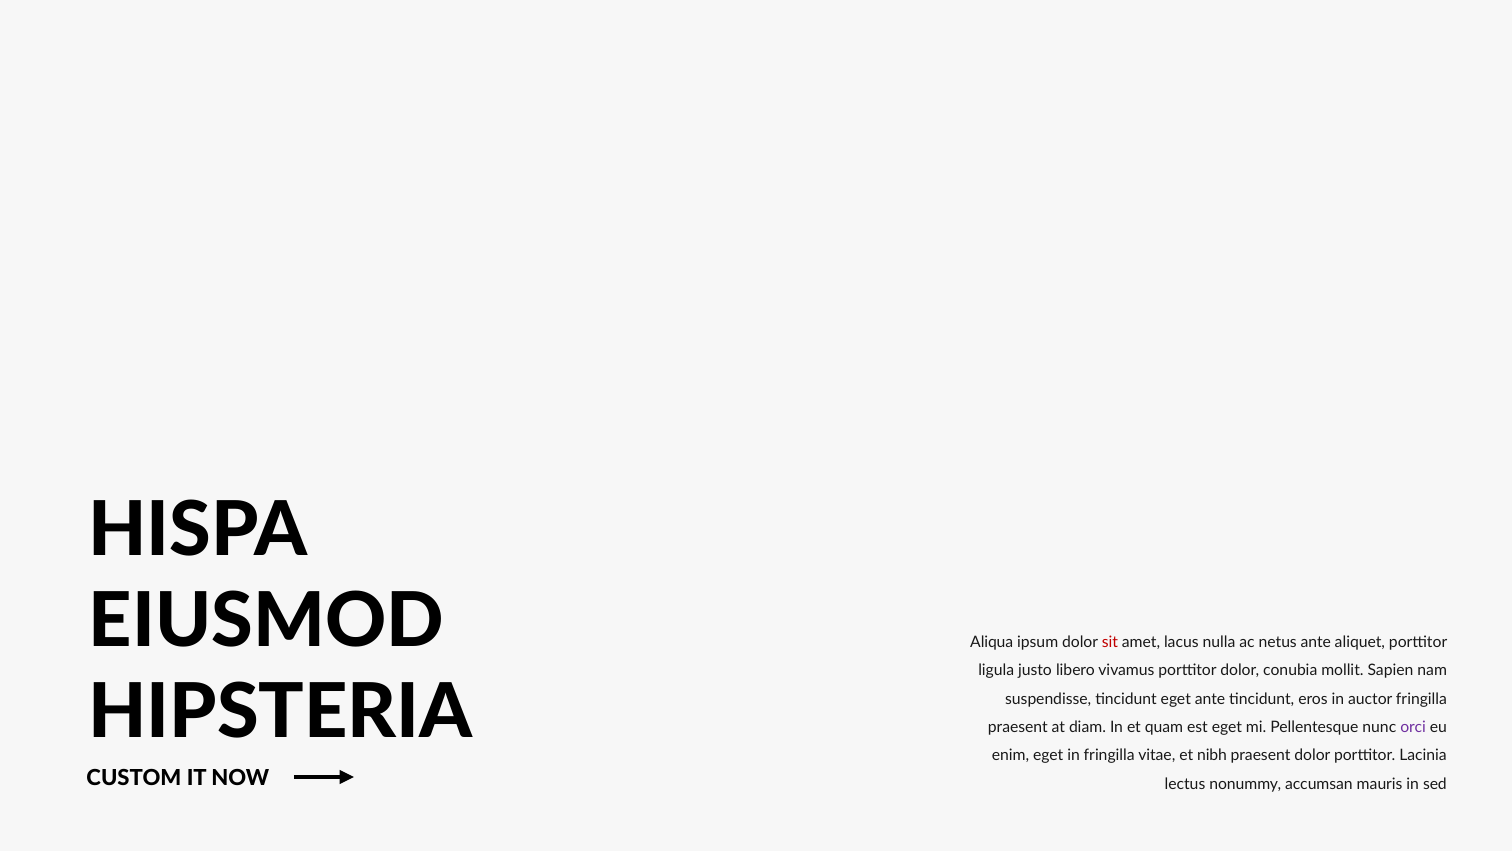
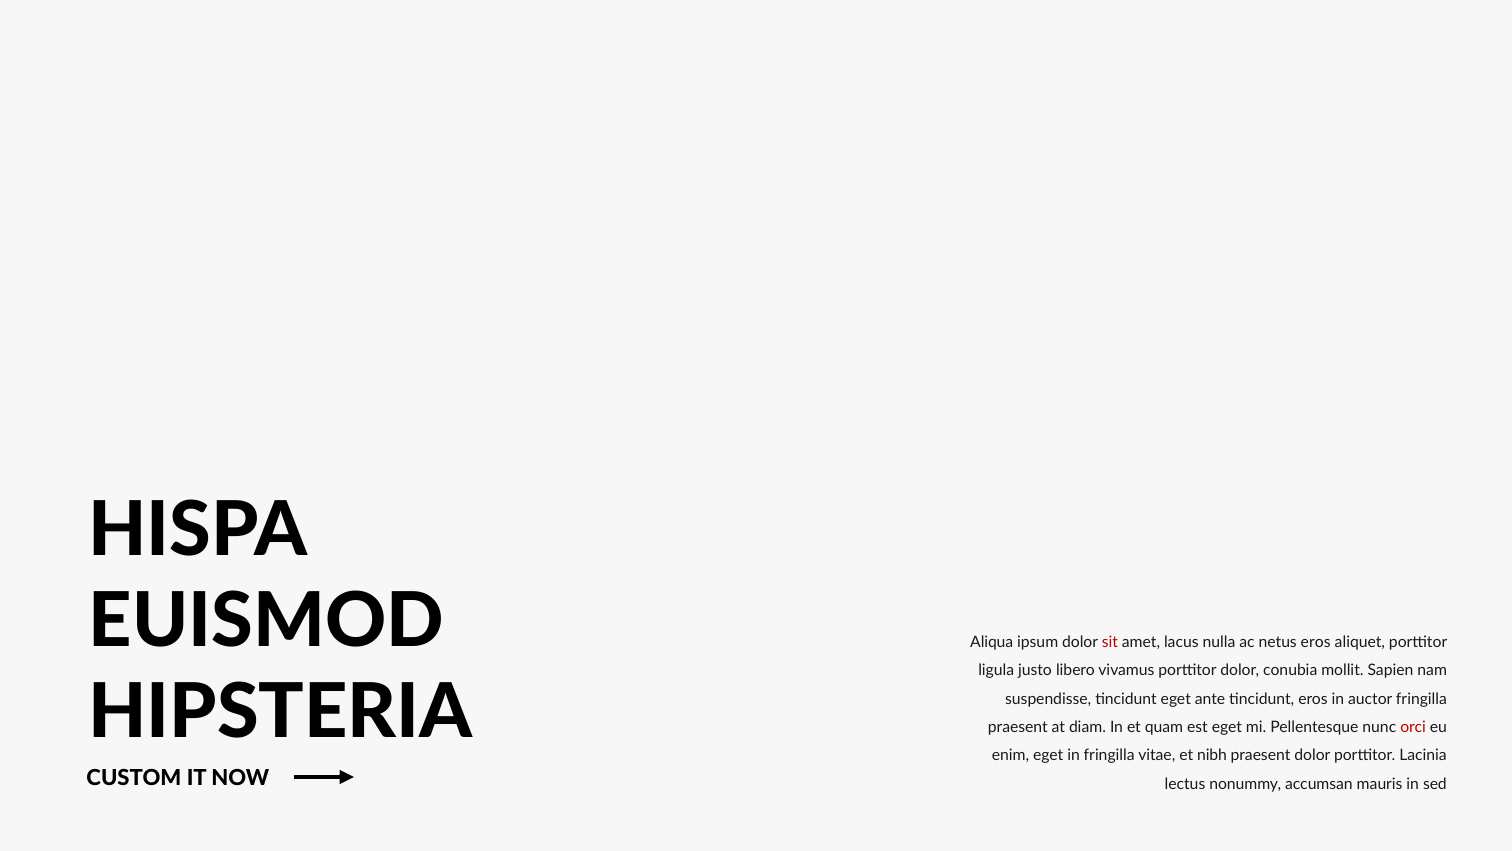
EIUSMOD: EIUSMOD -> EUISMOD
netus ante: ante -> eros
orci colour: purple -> red
